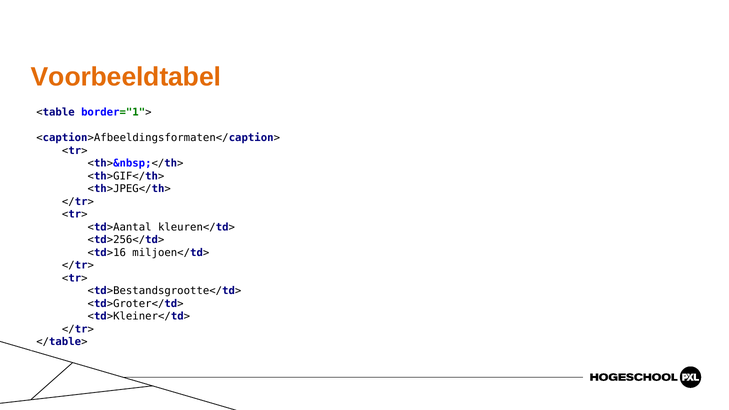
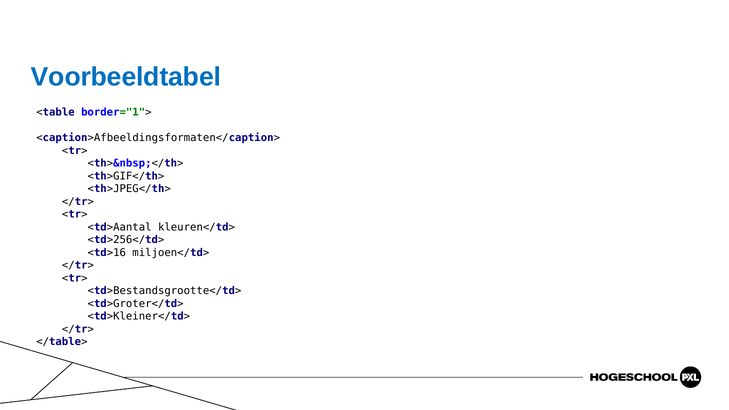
Voorbeeldtabel colour: orange -> blue
